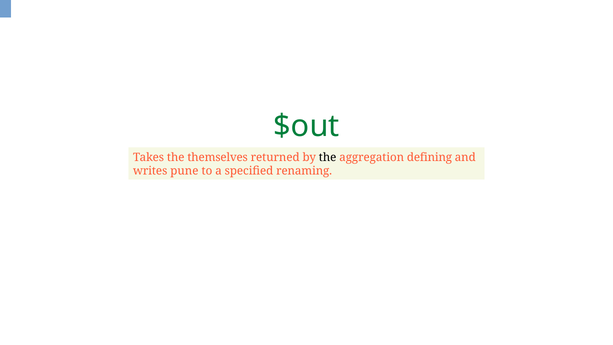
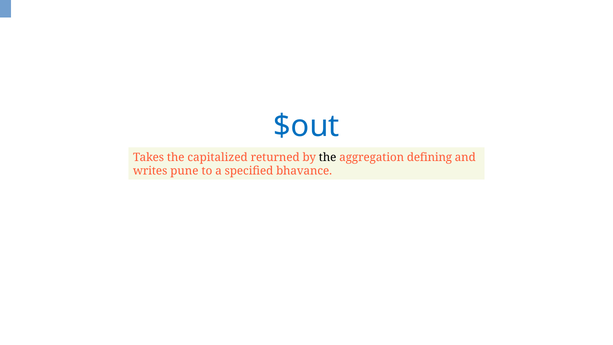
$out colour: green -> blue
themselves: themselves -> capitalized
renaming: renaming -> bhavance
